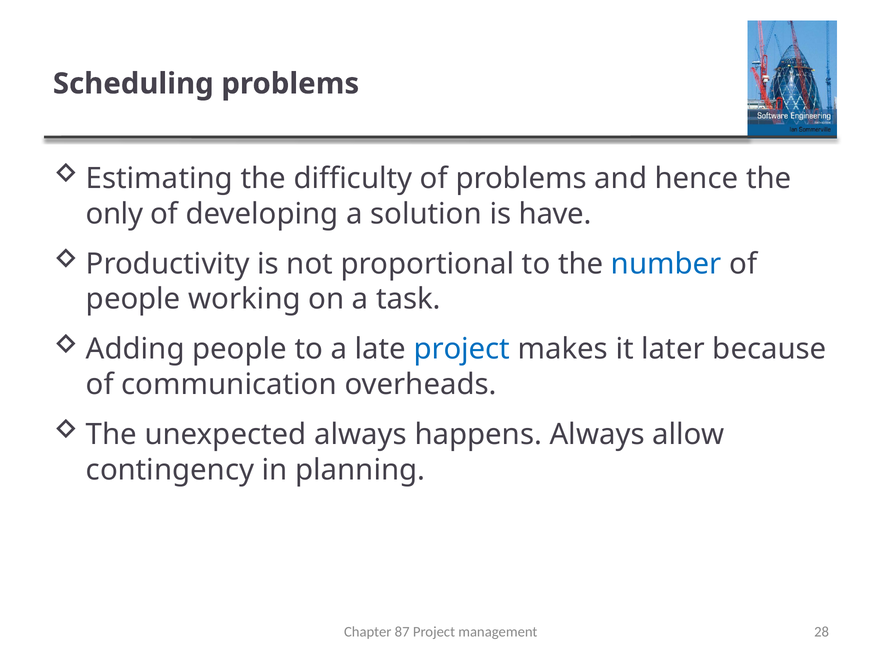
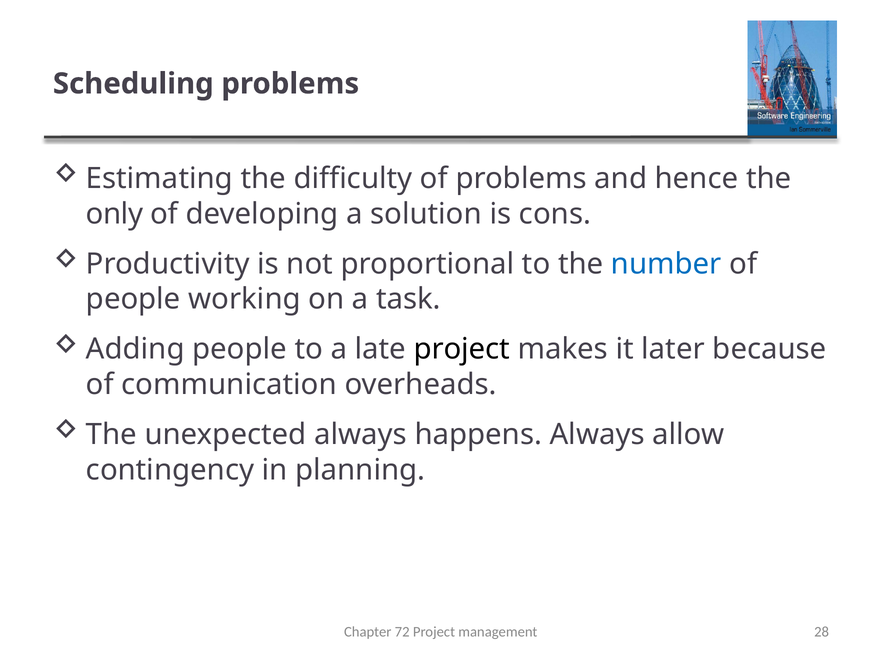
have: have -> cons
project at (462, 349) colour: blue -> black
87: 87 -> 72
